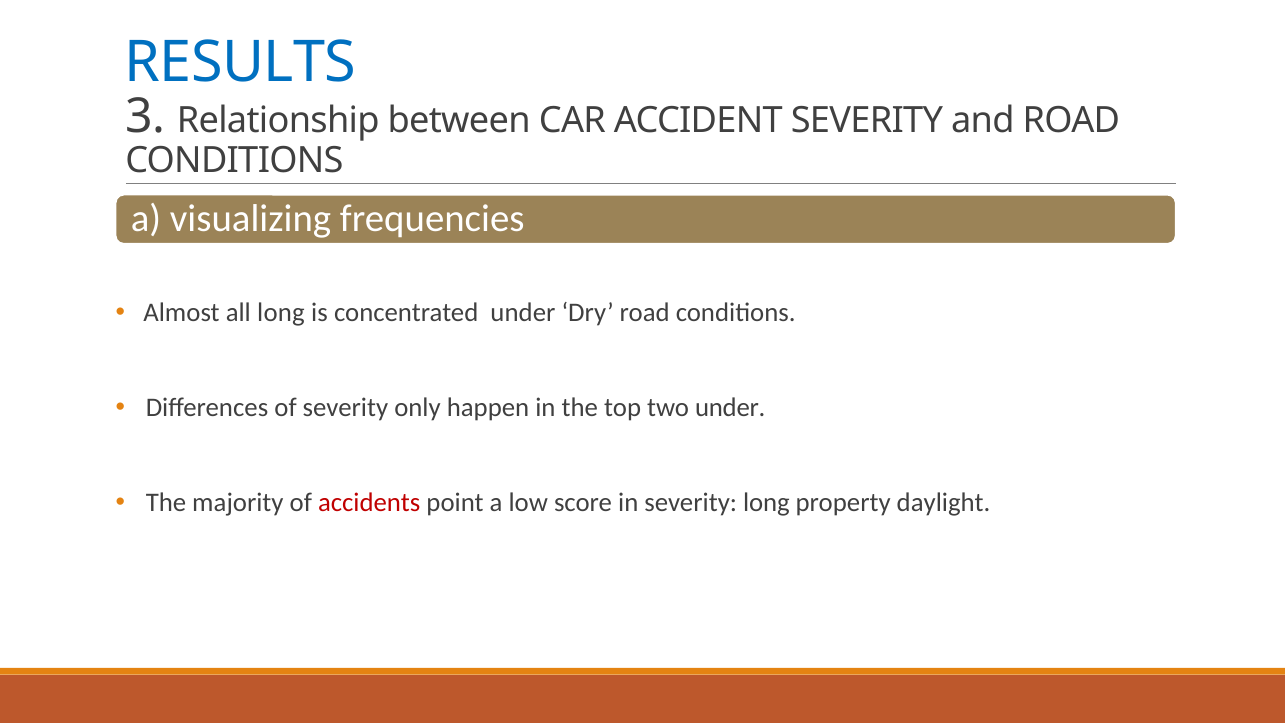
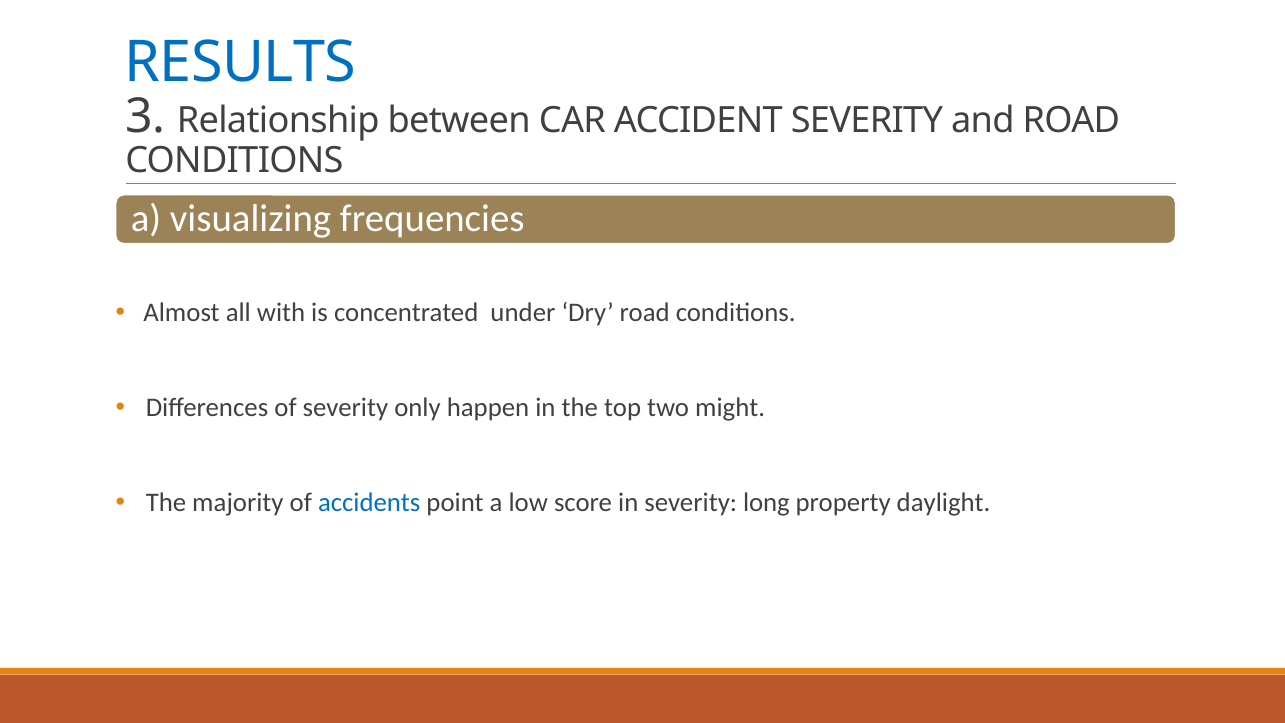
all long: long -> with
two under: under -> might
accidents colour: red -> blue
